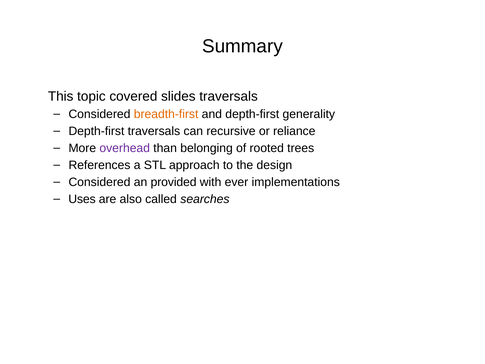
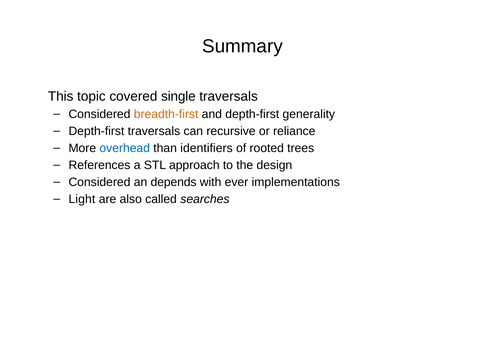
slides: slides -> single
overhead colour: purple -> blue
belonging: belonging -> identifiers
provided: provided -> depends
Uses: Uses -> Light
